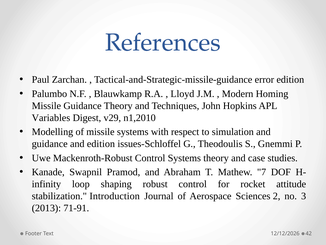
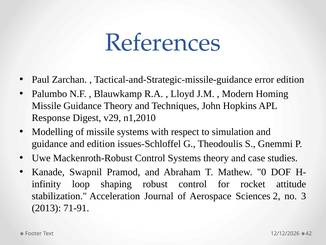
Variables: Variables -> Response
7: 7 -> 0
Introduction: Introduction -> Acceleration
